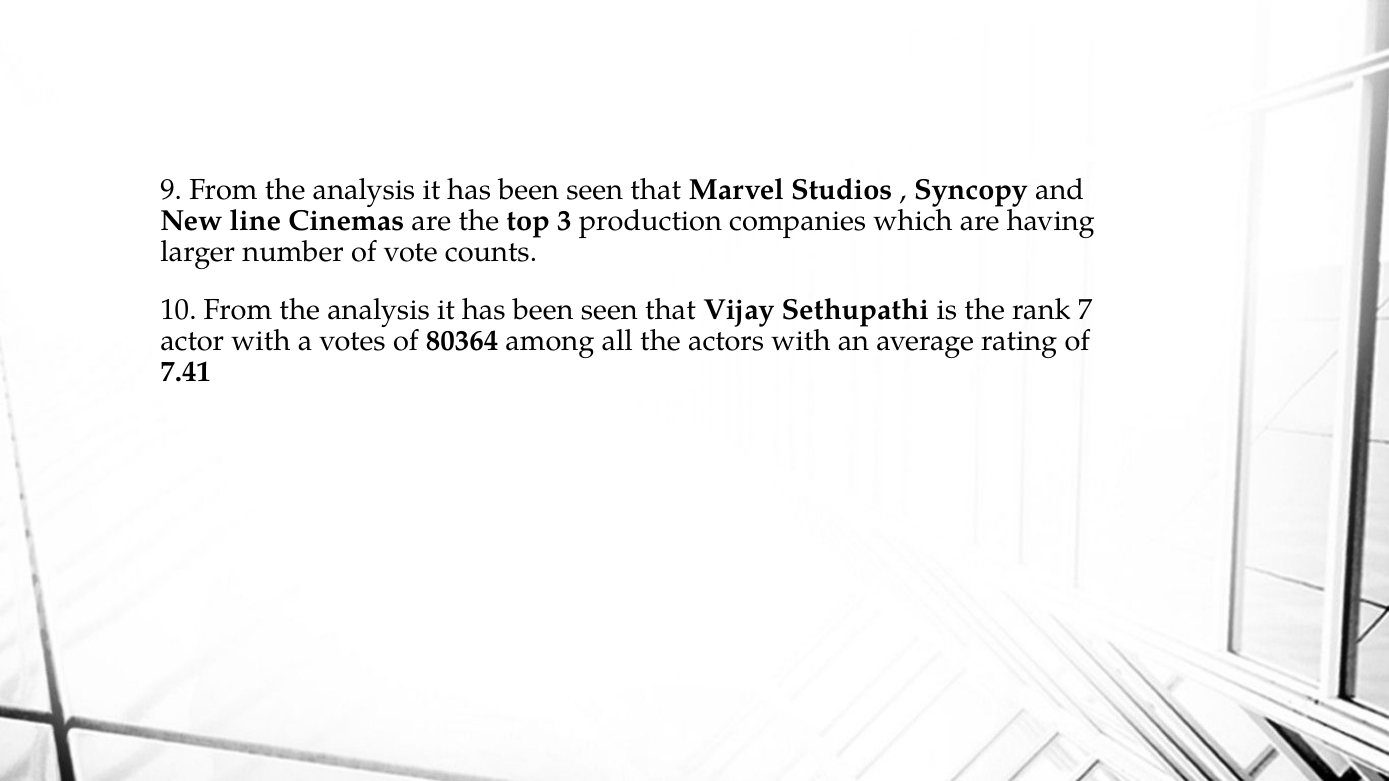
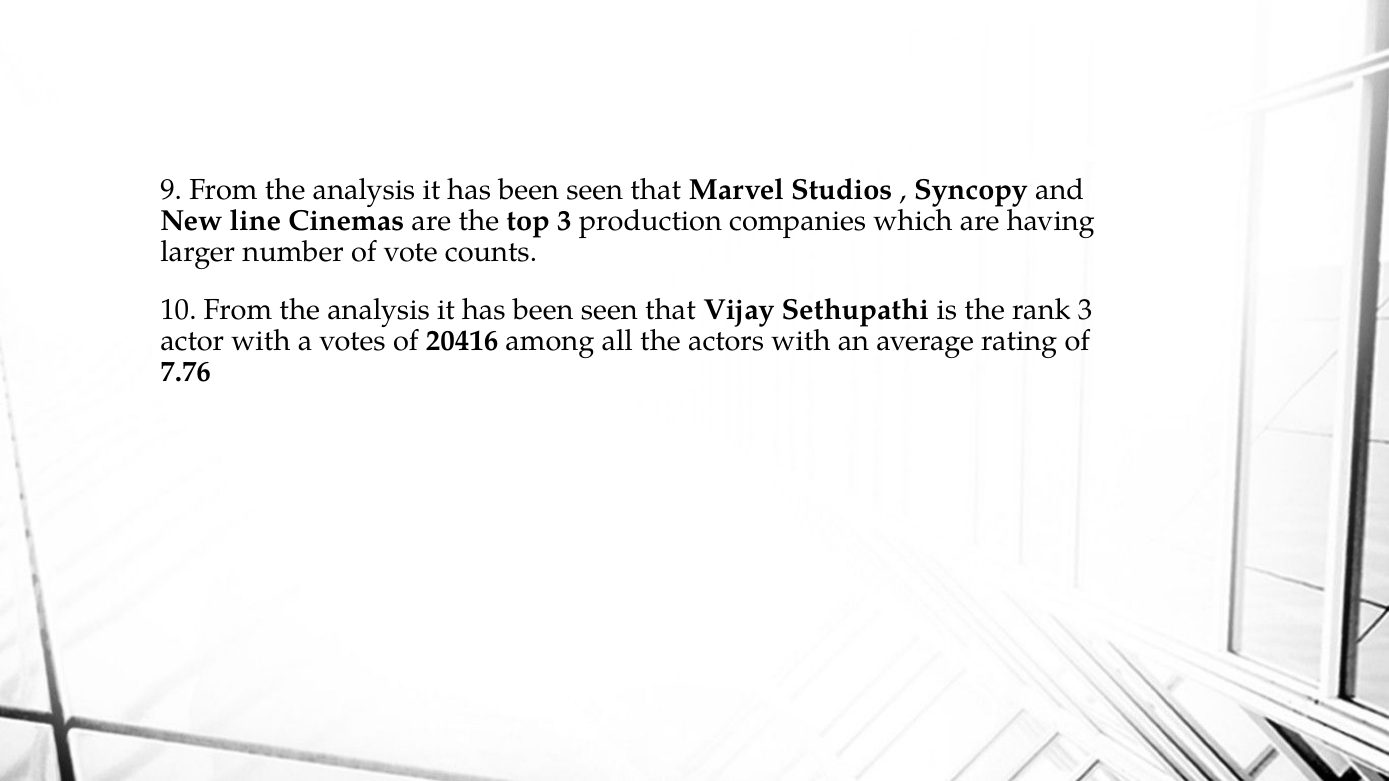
rank 7: 7 -> 3
80364: 80364 -> 20416
7.41: 7.41 -> 7.76
